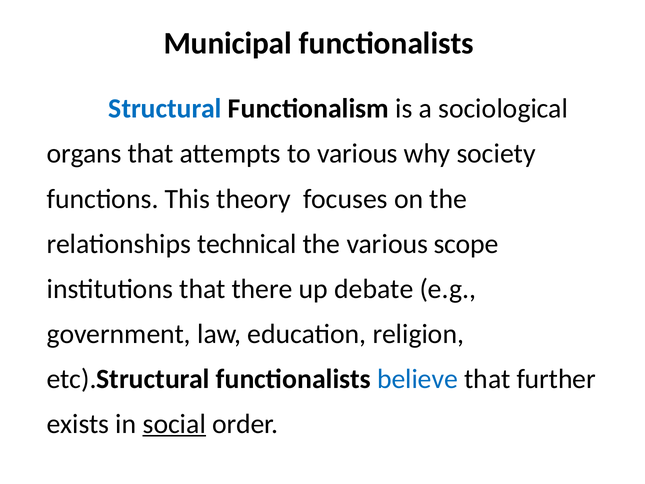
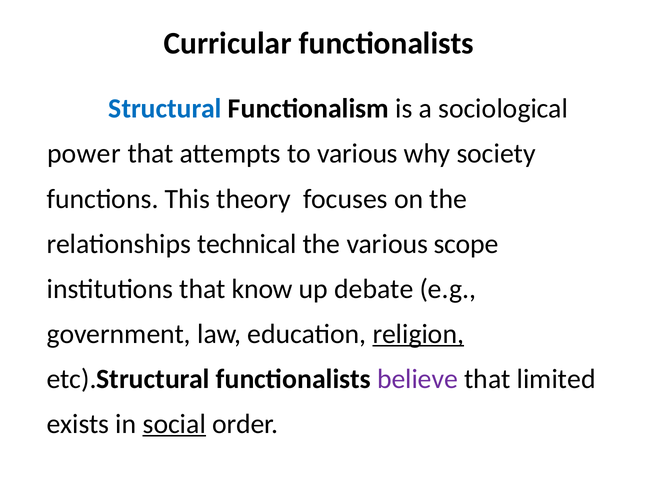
Municipal: Municipal -> Curricular
organs: organs -> power
there: there -> know
religion underline: none -> present
believe colour: blue -> purple
further: further -> limited
